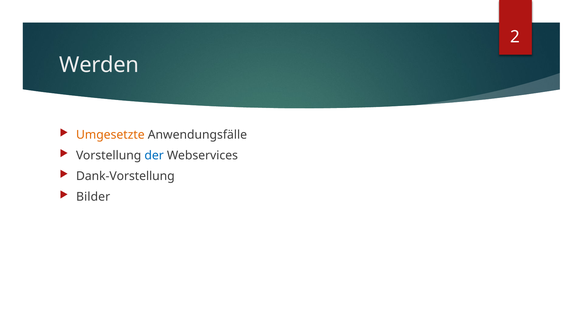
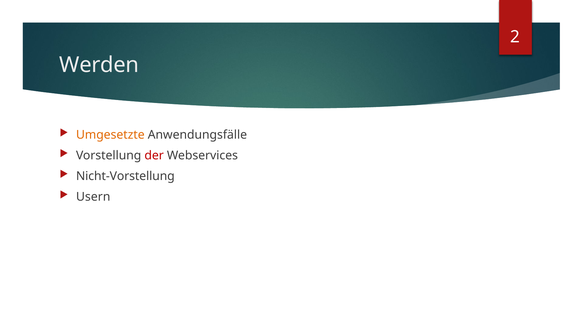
der colour: blue -> red
Dank-Vorstellung: Dank-Vorstellung -> Nicht-Vorstellung
Bilder: Bilder -> Usern
